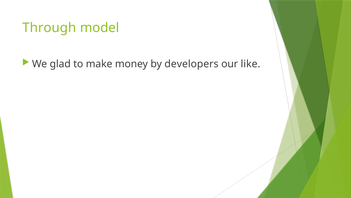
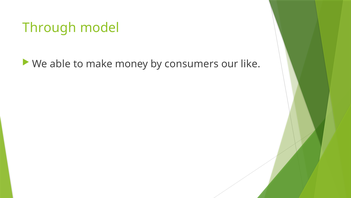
glad: glad -> able
developers: developers -> consumers
